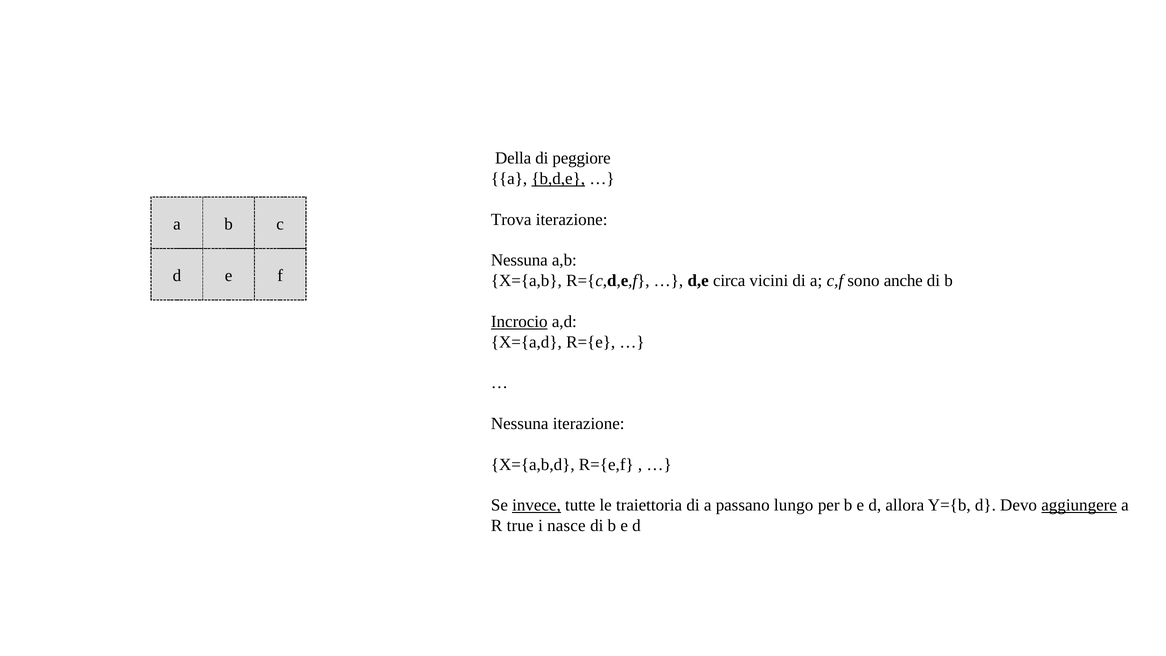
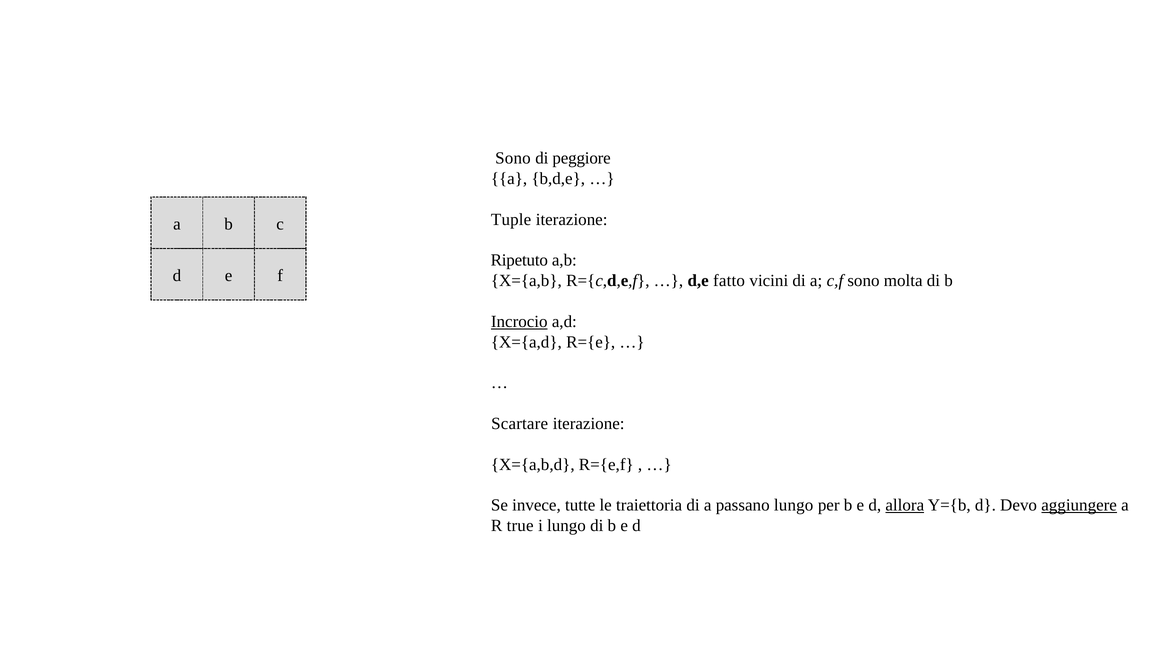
Della at (513, 158): Della -> Sono
b,d,e underline: present -> none
Trova: Trova -> Tuple
Nessuna at (519, 260): Nessuna -> Ripetuto
circa: circa -> fatto
anche: anche -> molta
Nessuna at (520, 424): Nessuna -> Scartare
invece underline: present -> none
allora underline: none -> present
i nasce: nasce -> lungo
